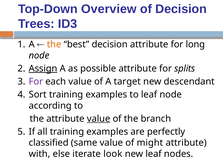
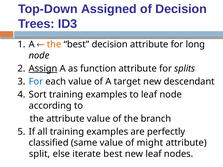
Overview: Overview -> Assigned
possible: possible -> function
For at (36, 82) colour: purple -> blue
value at (99, 119) underline: present -> none
with: with -> split
iterate look: look -> best
